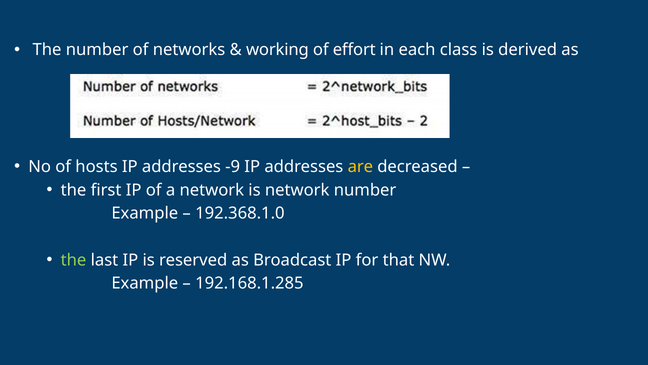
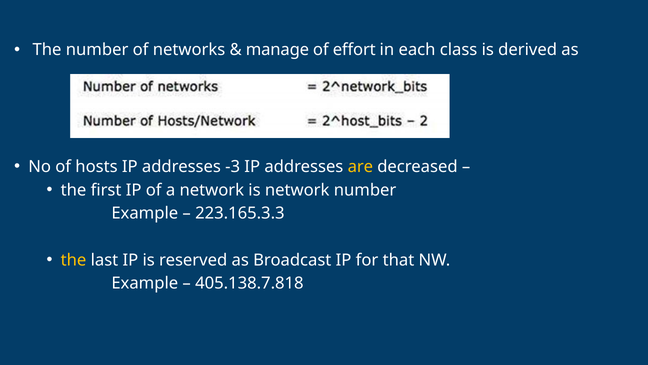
working: working -> manage
-9: -9 -> -3
192.368.1.0: 192.368.1.0 -> 223.165.3.3
the at (74, 260) colour: light green -> yellow
192.168.1.285: 192.168.1.285 -> 405.138.7.818
